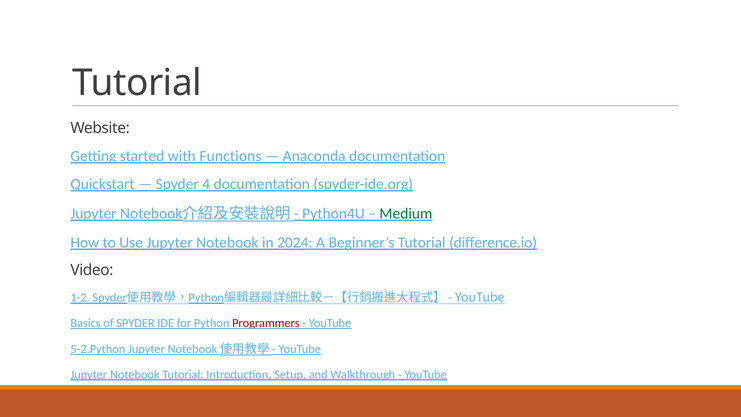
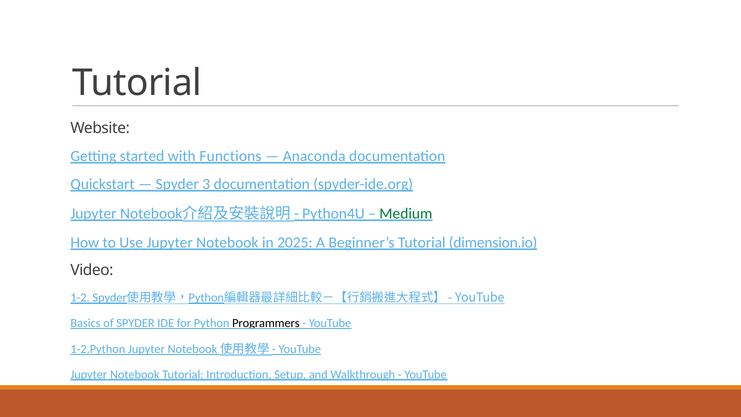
4: 4 -> 3
2024: 2024 -> 2025
difference.io: difference.io -> dimension.io
Programmers colour: red -> black
5-2.Python: 5-2.Python -> 1-2.Python
